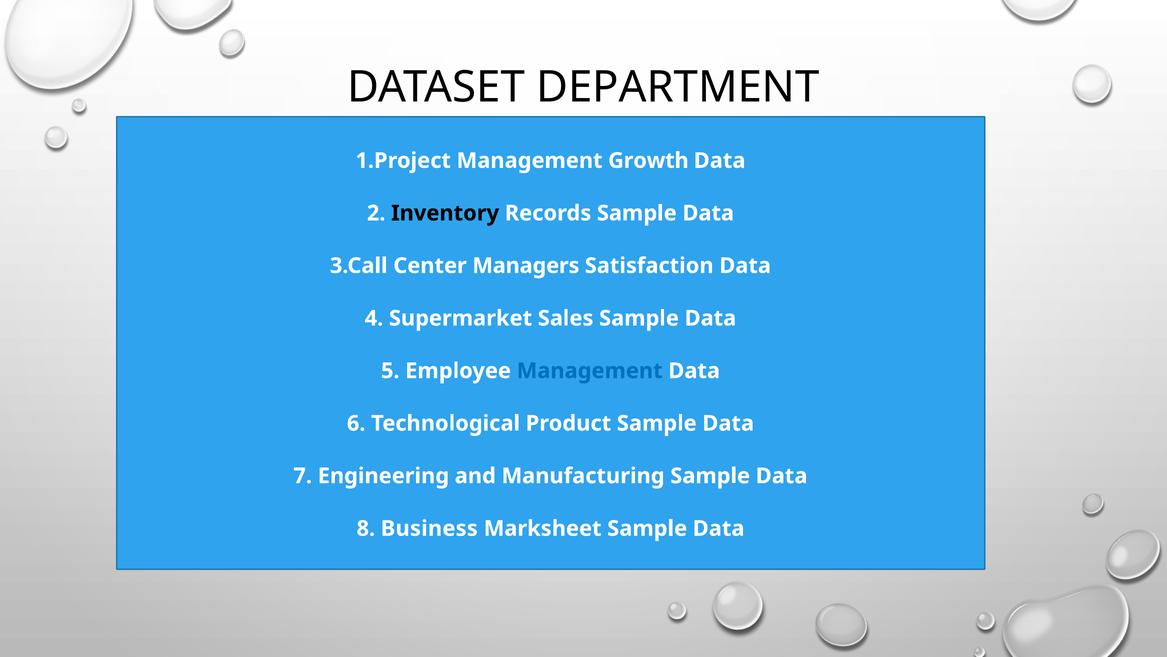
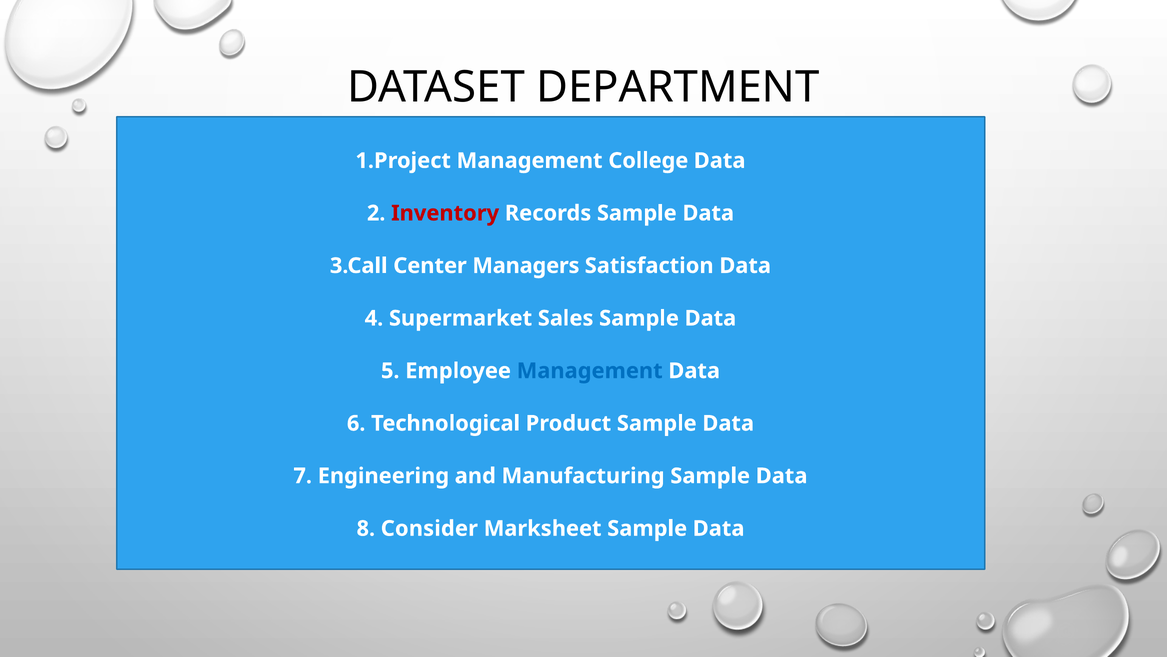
Growth: Growth -> College
Inventory colour: black -> red
Business: Business -> Consider
